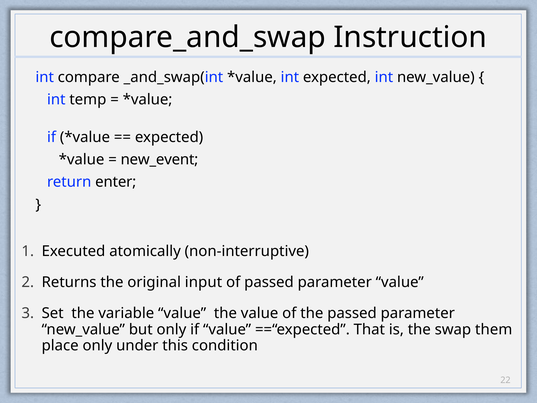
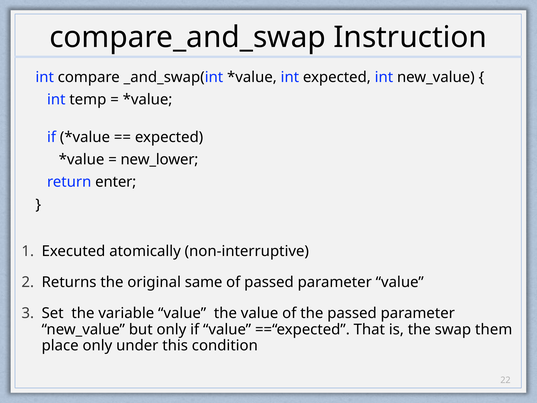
new_event: new_event -> new_lower
input: input -> same
